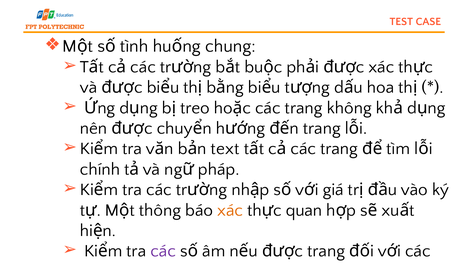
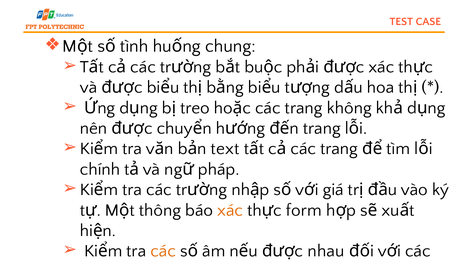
quan: quan -> form
các at (163, 251) colour: purple -> orange
trang at (326, 251): trang -> nhau
